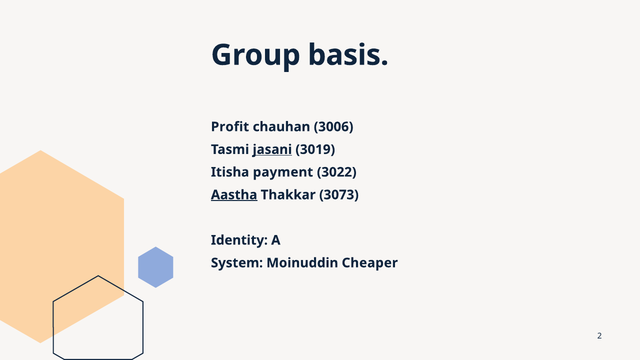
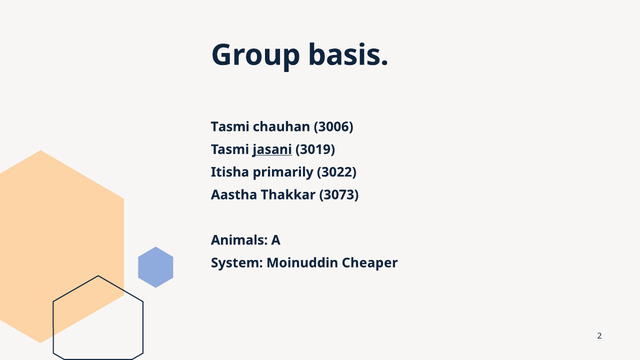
Profit at (230, 127): Profit -> Tasmi
payment: payment -> primarily
Aastha underline: present -> none
Identity: Identity -> Animals
